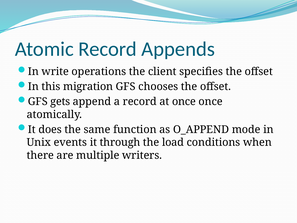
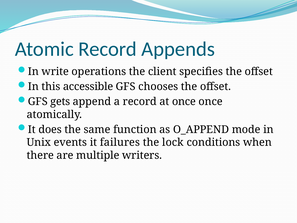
migration: migration -> accessible
through: through -> failures
load: load -> lock
